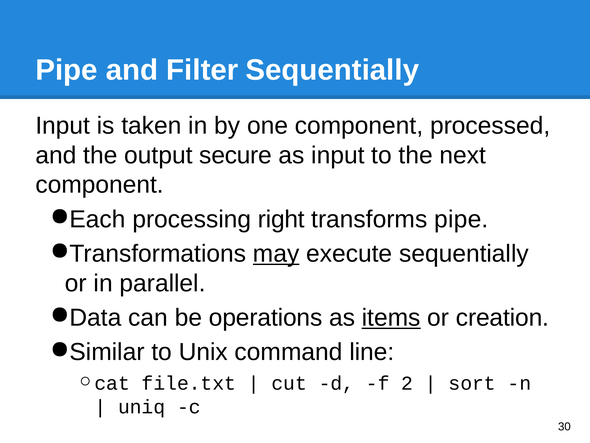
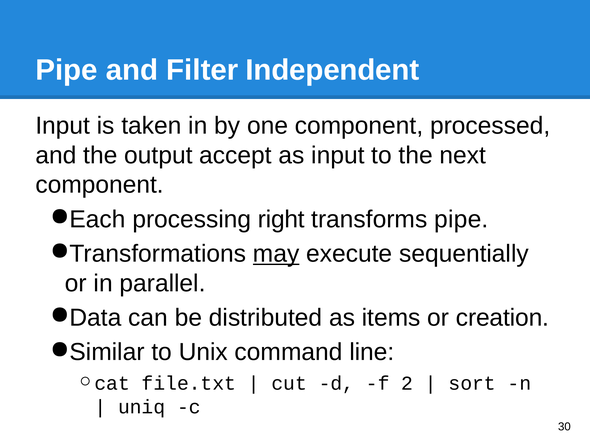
Filter Sequentially: Sequentially -> Independent
secure: secure -> accept
operations: operations -> distributed
items underline: present -> none
